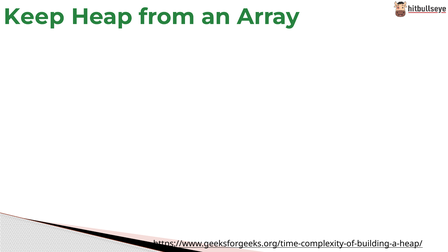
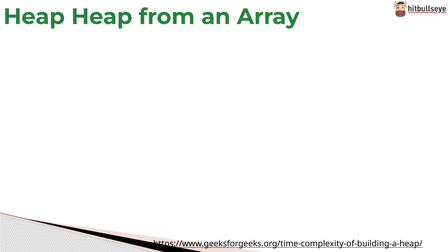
Keep at (34, 17): Keep -> Heap
